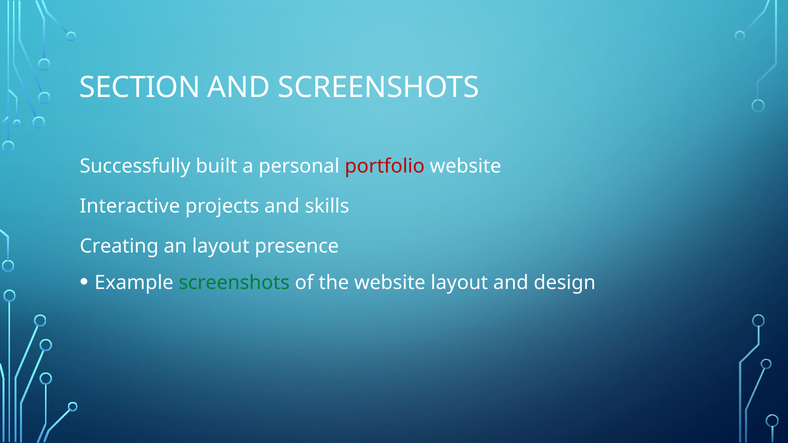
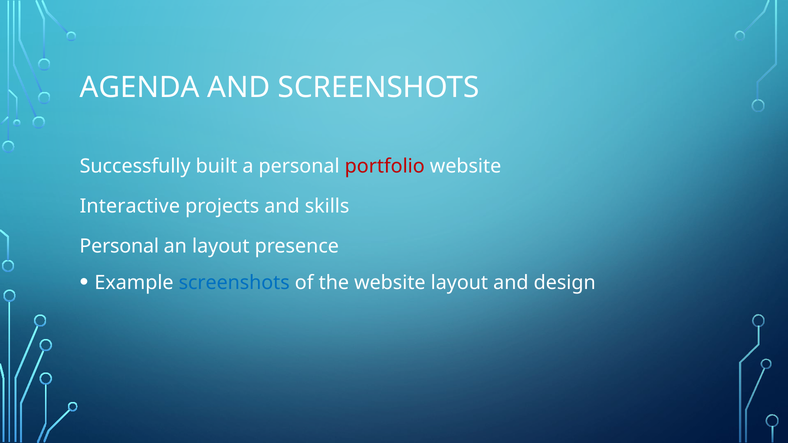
SECTION: SECTION -> AGENDA
Creating at (119, 246): Creating -> Personal
screenshots at (234, 283) colour: green -> blue
